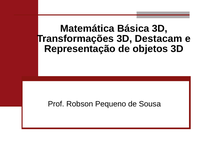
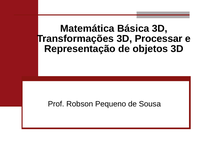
Destacam: Destacam -> Processar
